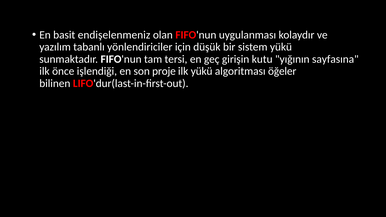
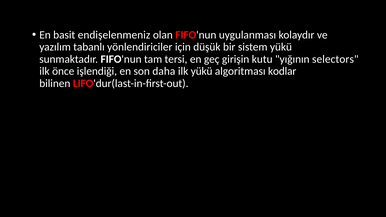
sayfasına: sayfasına -> selectors
proje: proje -> daha
öğeler: öğeler -> kodlar
